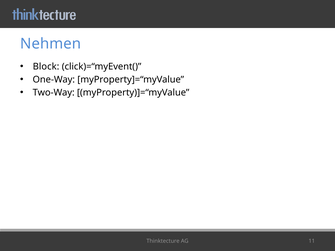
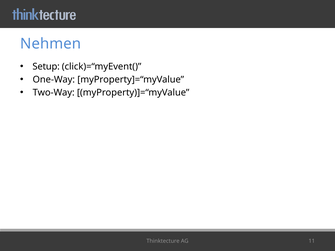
Block: Block -> Setup
